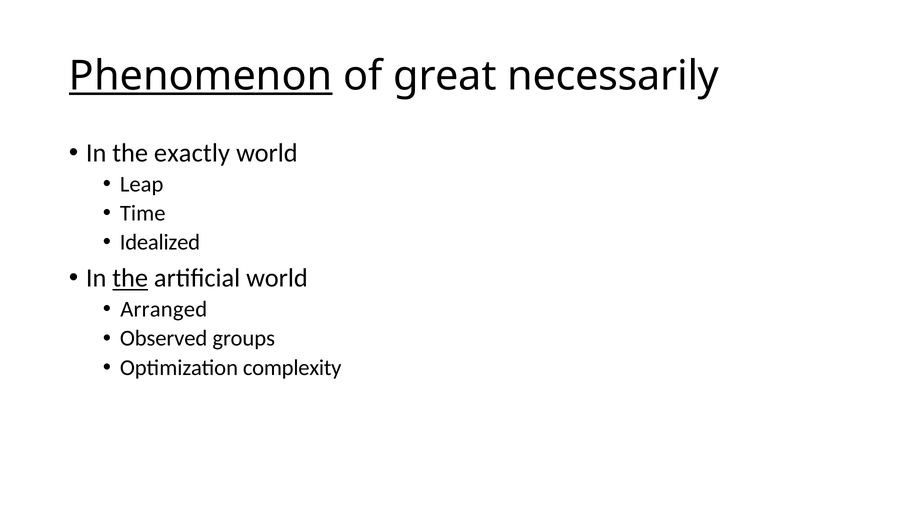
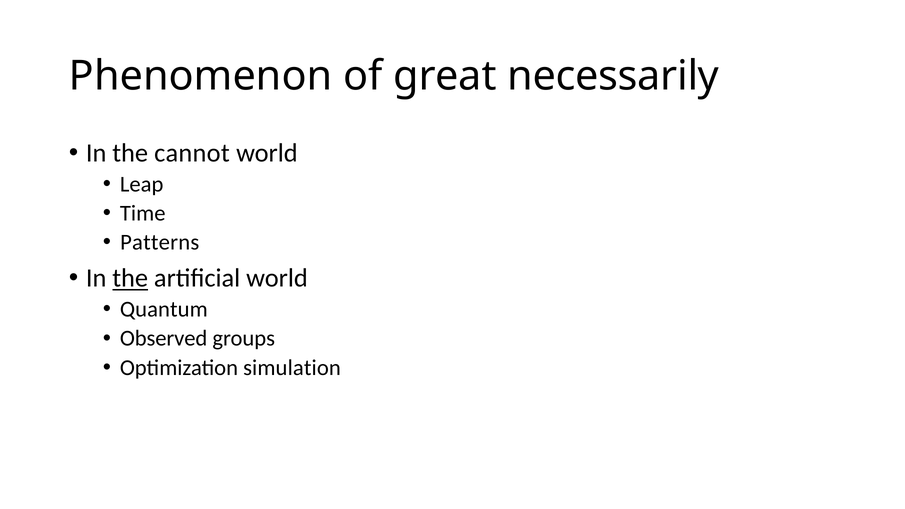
Phenomenon underline: present -> none
exactly: exactly -> cannot
Idealized: Idealized -> Patterns
Arranged: Arranged -> Quantum
complexity: complexity -> simulation
